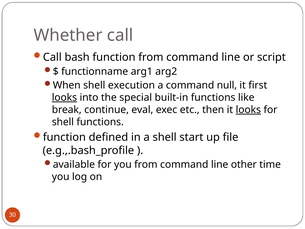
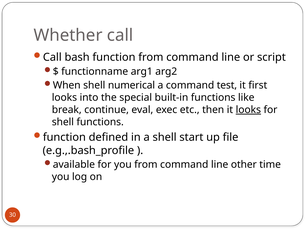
execution: execution -> numerical
null: null -> test
looks at (64, 97) underline: present -> none
